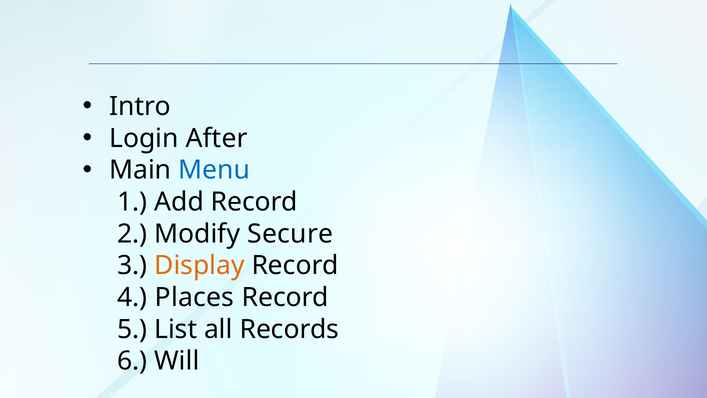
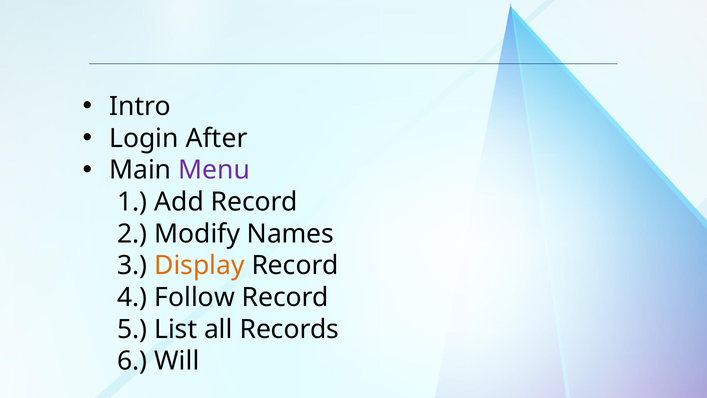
Menu colour: blue -> purple
Secure: Secure -> Names
Places: Places -> Follow
